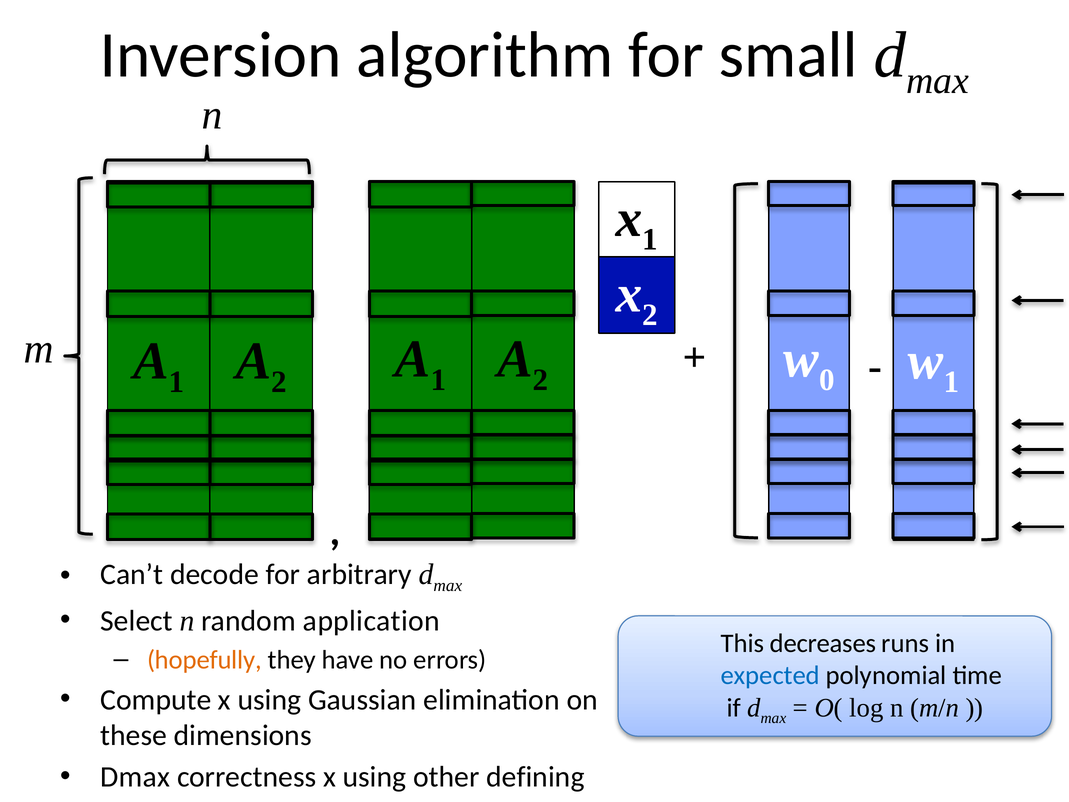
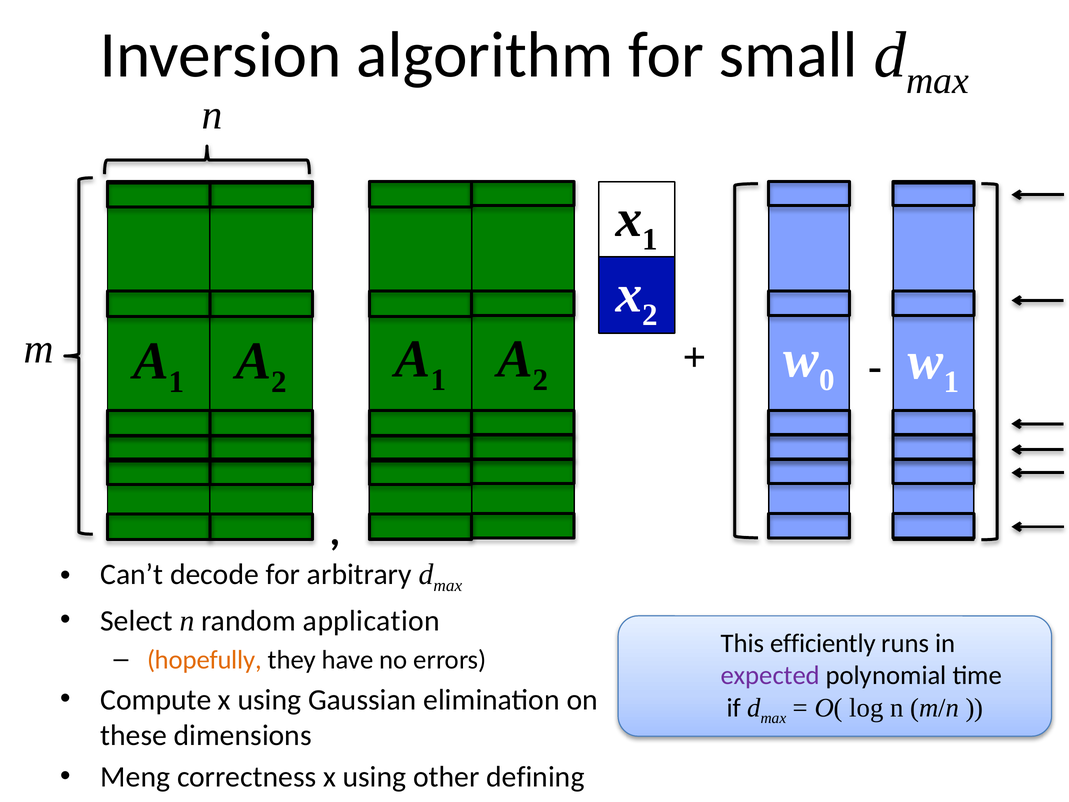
decreases: decreases -> efficiently
expected colour: blue -> purple
Dmax: Dmax -> Meng
